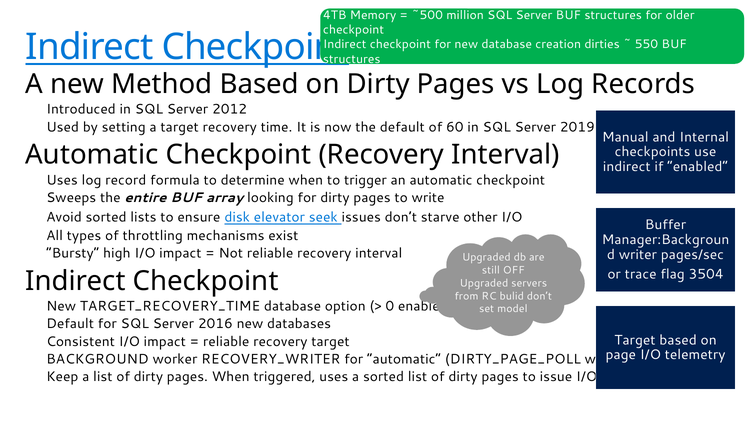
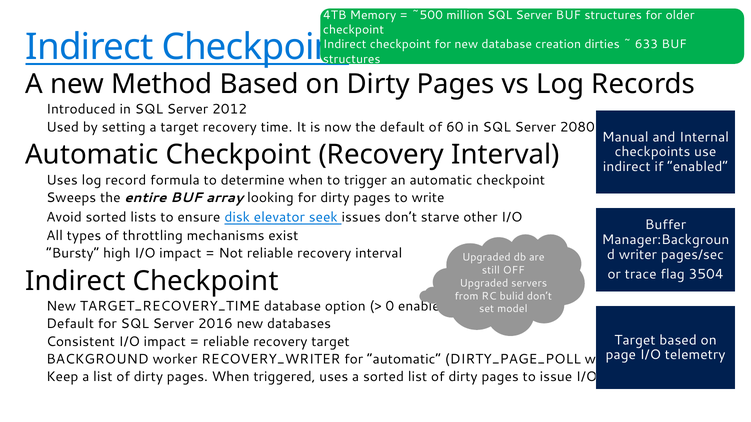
550: 550 -> 633
2019: 2019 -> 2080
